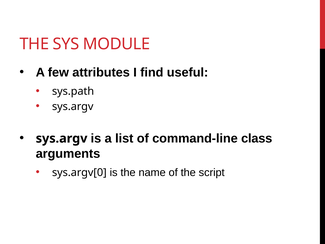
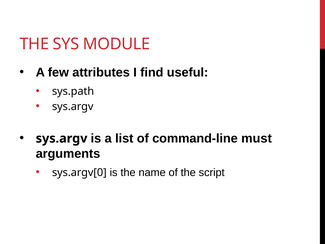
class: class -> must
